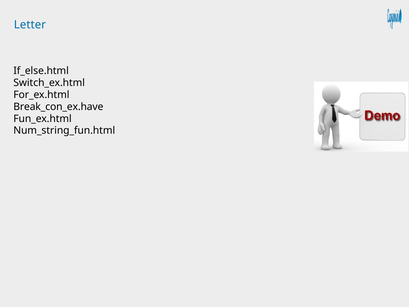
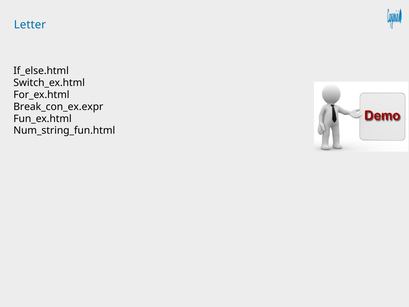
Break_con_ex.have: Break_con_ex.have -> Break_con_ex.expr
